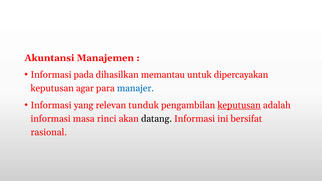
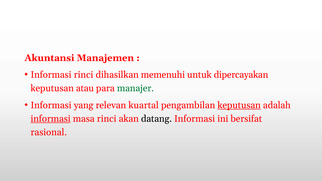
Informasi pada: pada -> rinci
memantau: memantau -> memenuhi
agar: agar -> atau
manajer colour: blue -> green
tunduk: tunduk -> kuartal
informasi at (51, 119) underline: none -> present
